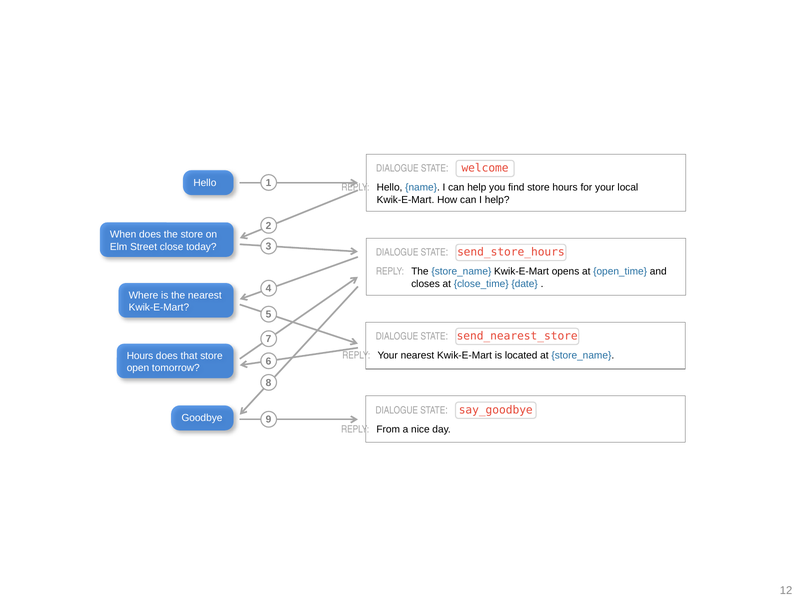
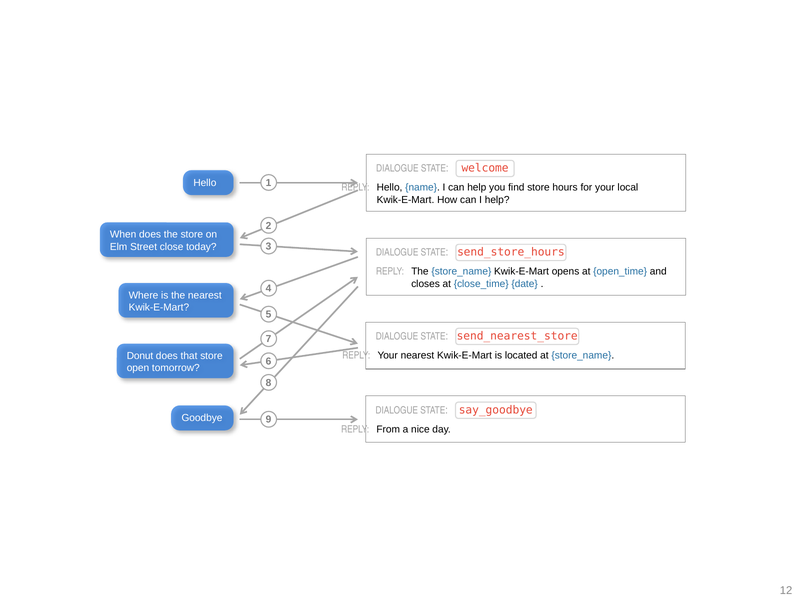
Hours at (140, 355): Hours -> Donut
